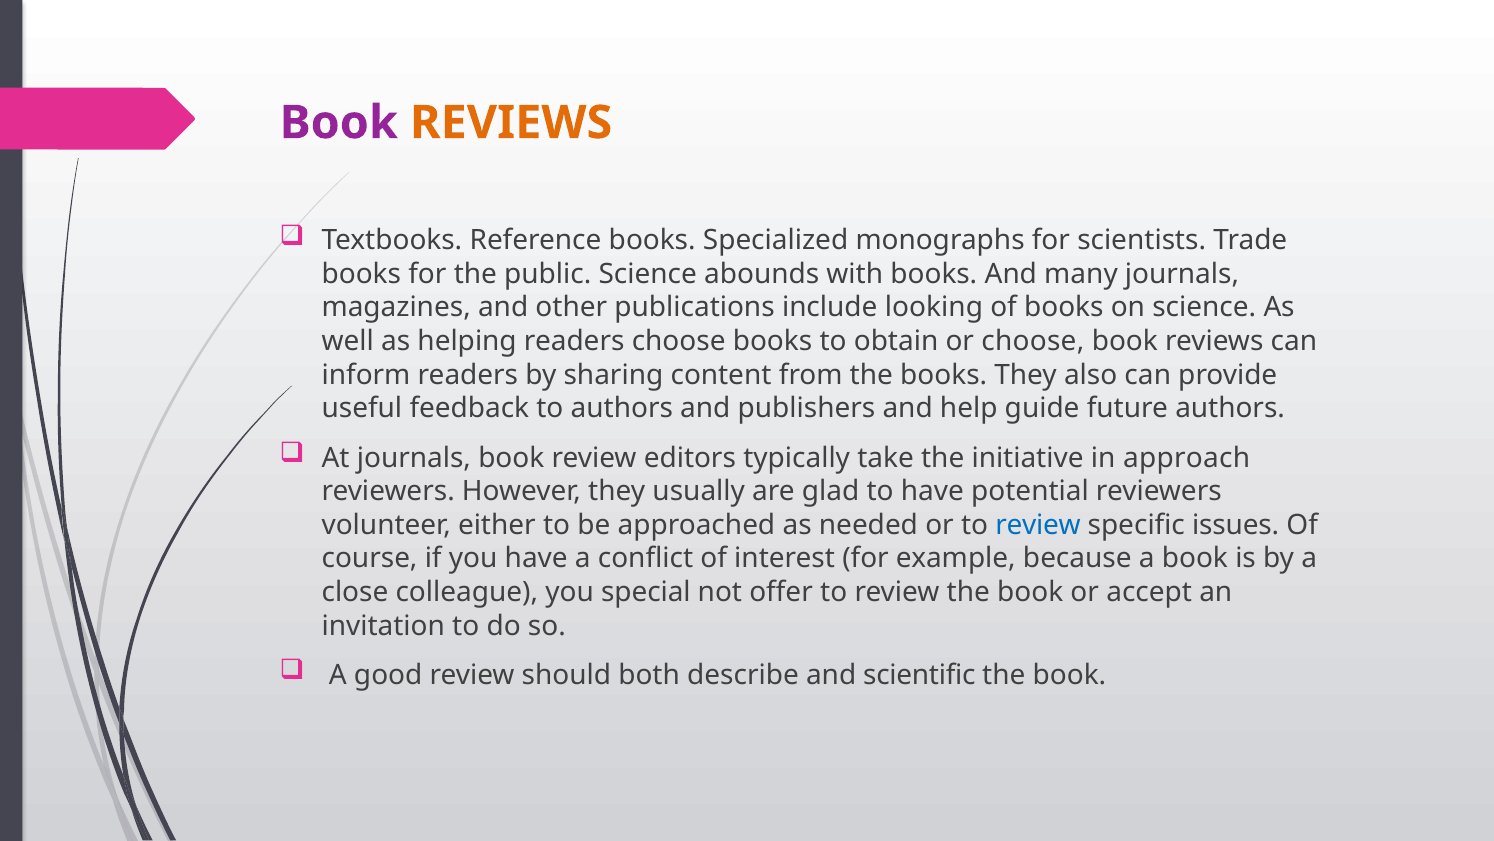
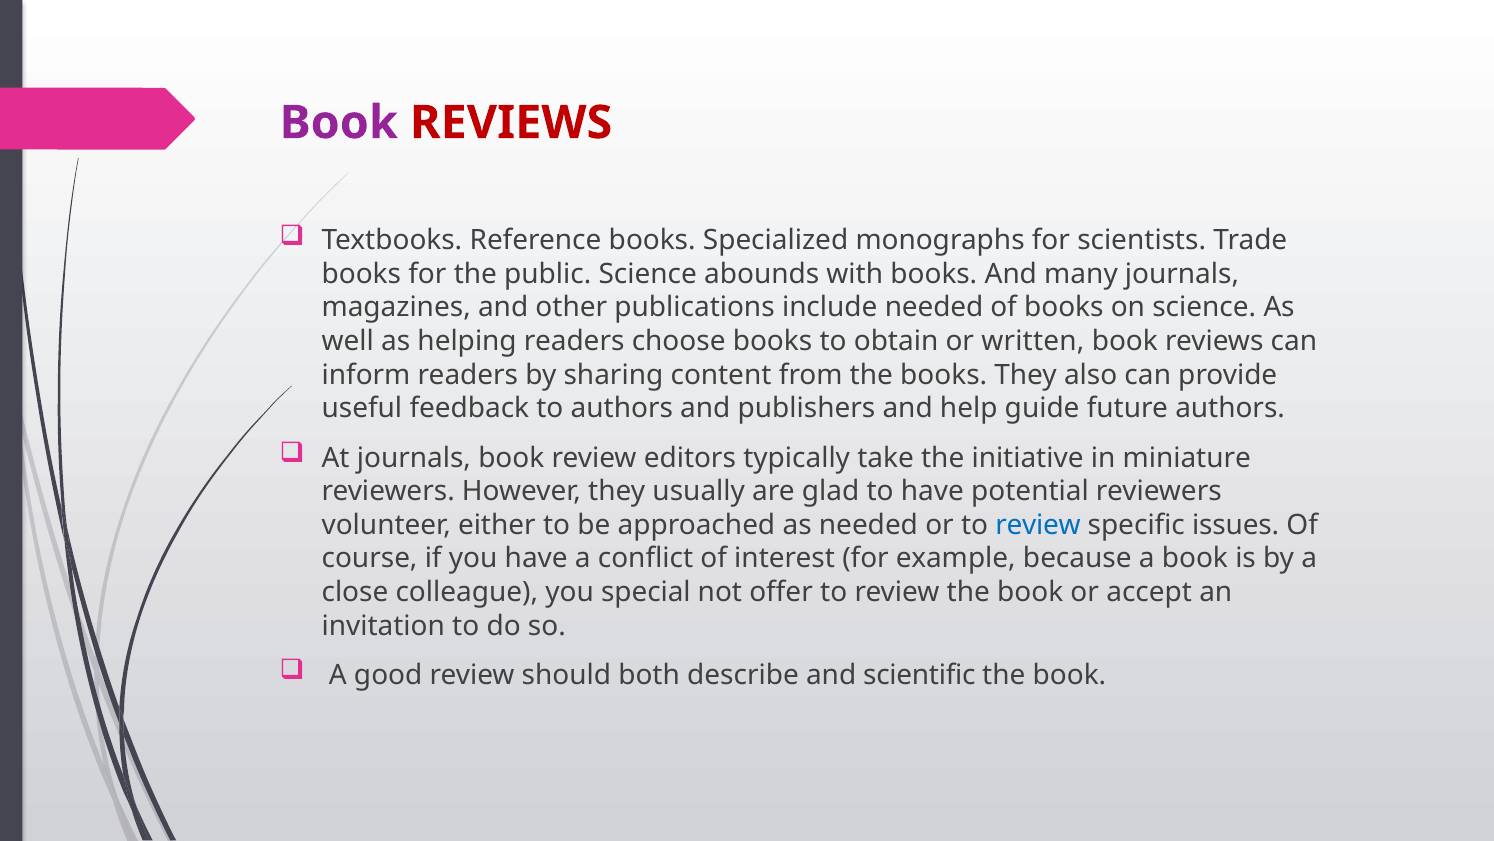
REVIEWS at (511, 123) colour: orange -> red
include looking: looking -> needed
or choose: choose -> written
approach: approach -> miniature
